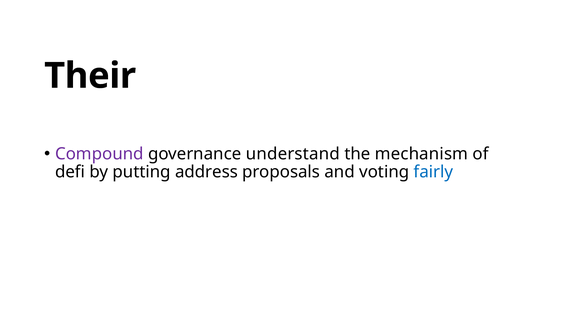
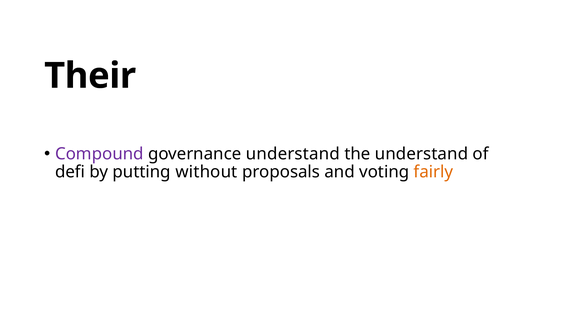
the mechanism: mechanism -> understand
address: address -> without
fairly colour: blue -> orange
